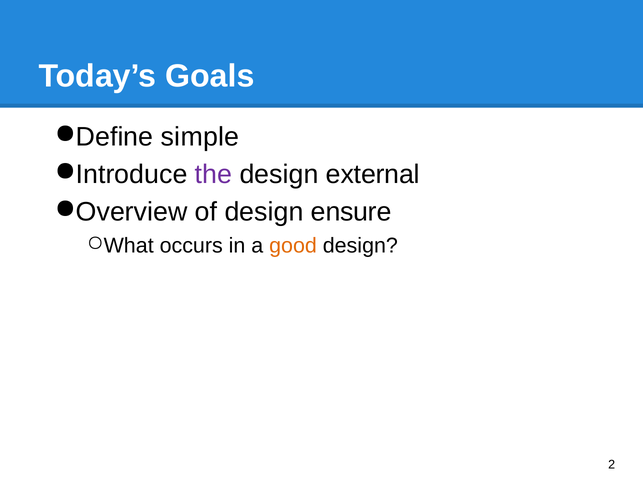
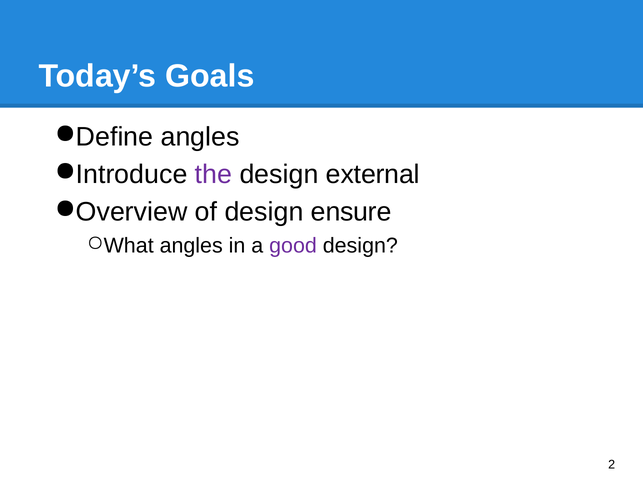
simple at (200, 137): simple -> angles
occurs at (191, 246): occurs -> angles
good colour: orange -> purple
